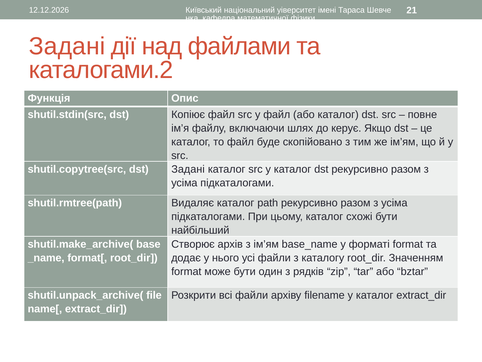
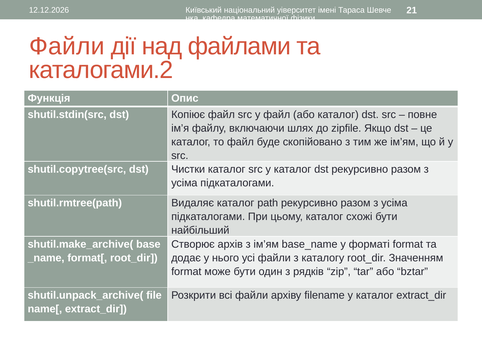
Задані at (67, 46): Задані -> Файли
керує: керує -> zipfile
dst Задані: Задані -> Чистки
